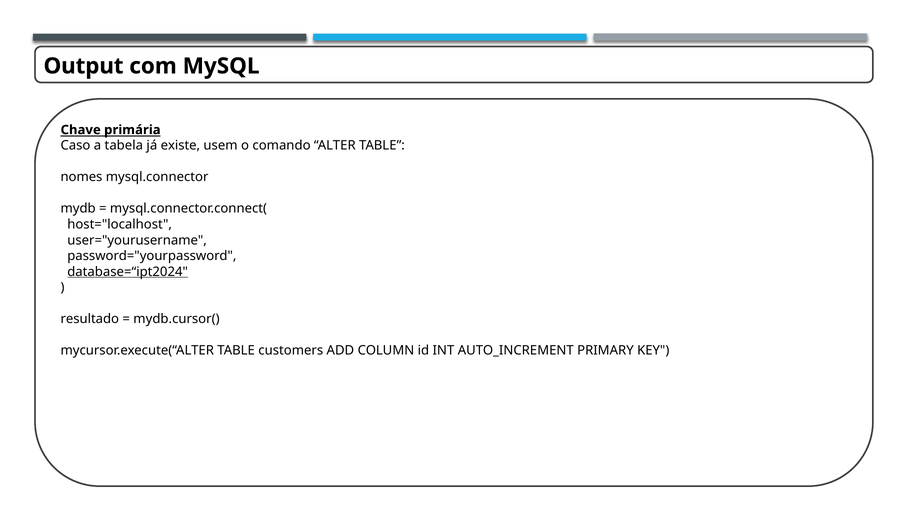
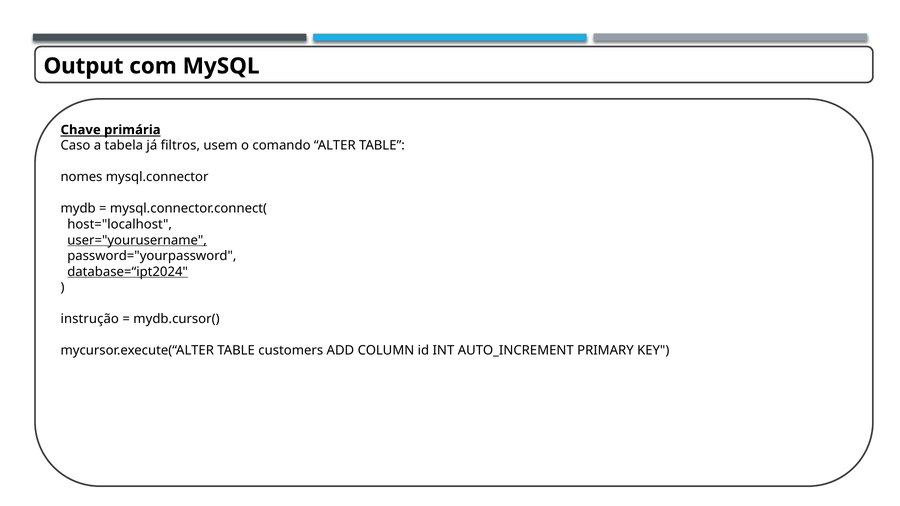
existe: existe -> filtros
user="yourusername underline: none -> present
resultado: resultado -> instrução
